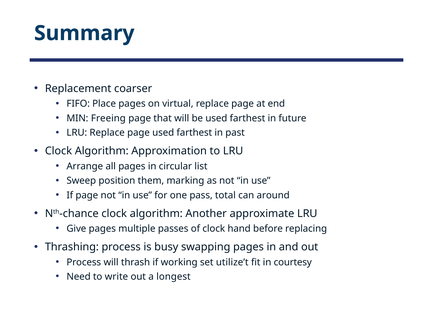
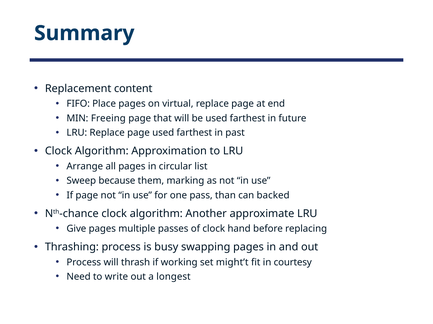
coarser: coarser -> content
position: position -> because
total: total -> than
around: around -> backed
utilize’t: utilize’t -> might’t
